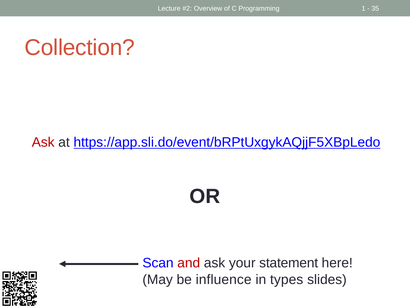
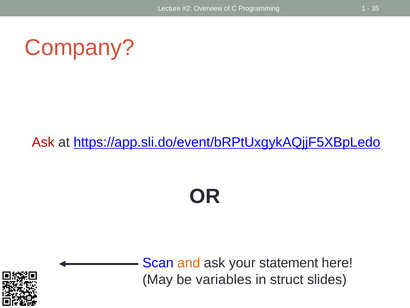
Collection: Collection -> Company
and colour: red -> orange
influence: influence -> variables
types: types -> struct
